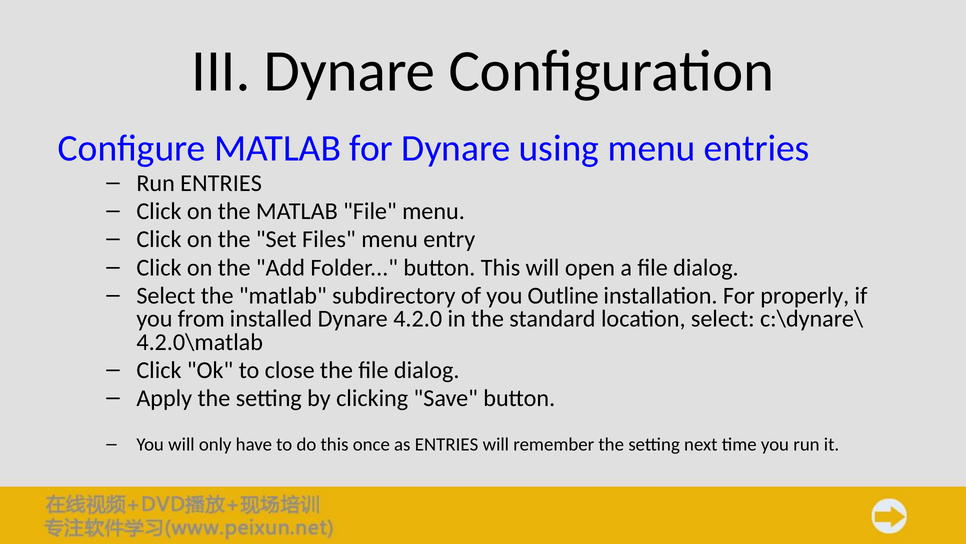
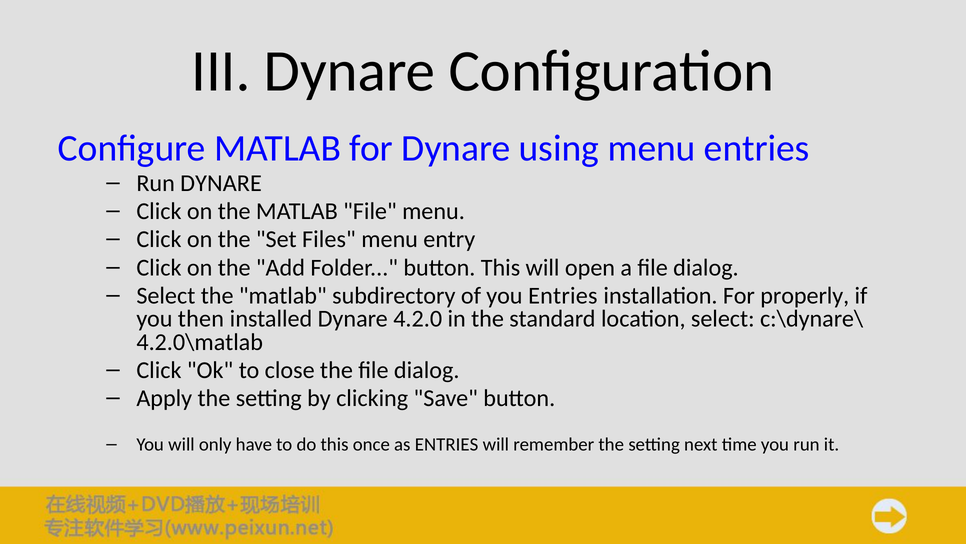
Run ENTRIES: ENTRIES -> DYNARE
you Outline: Outline -> Entries
from: from -> then
